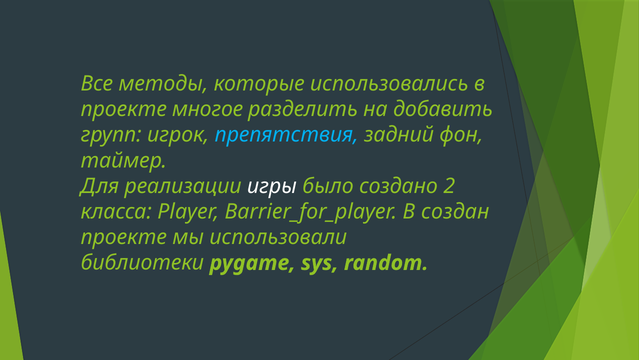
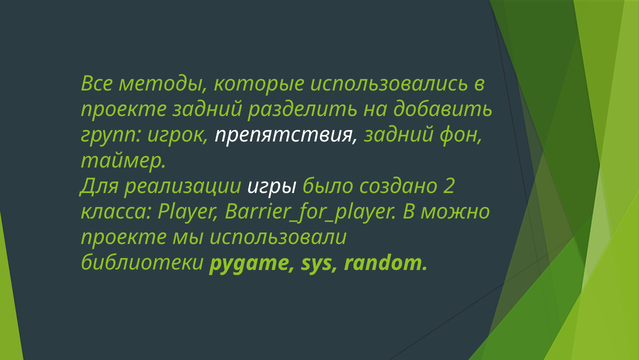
проекте многое: многое -> задний
препятствия colour: light blue -> white
создан: создан -> можно
